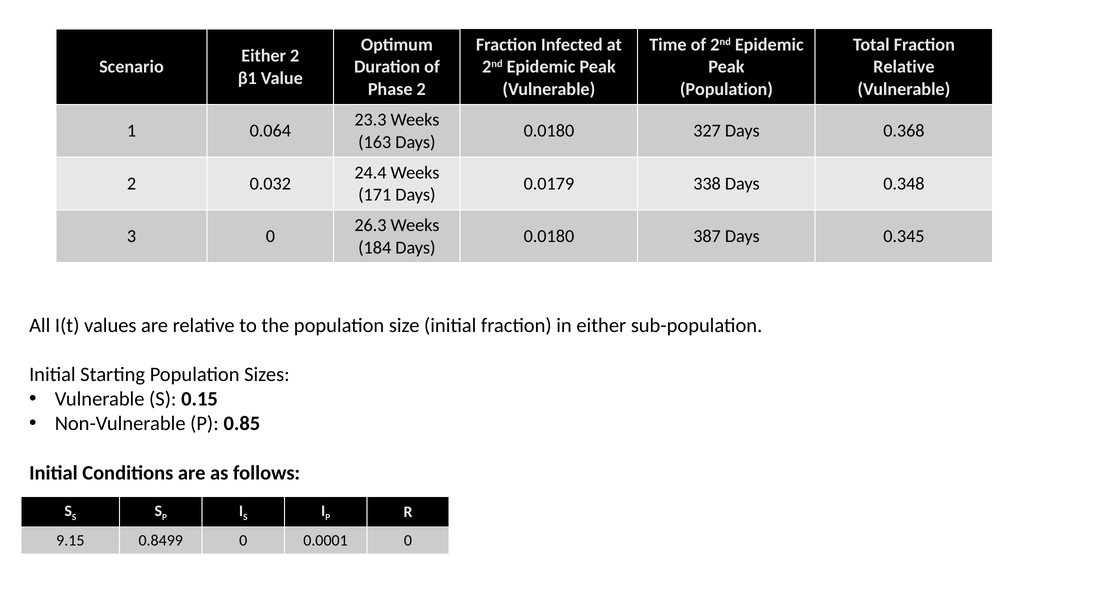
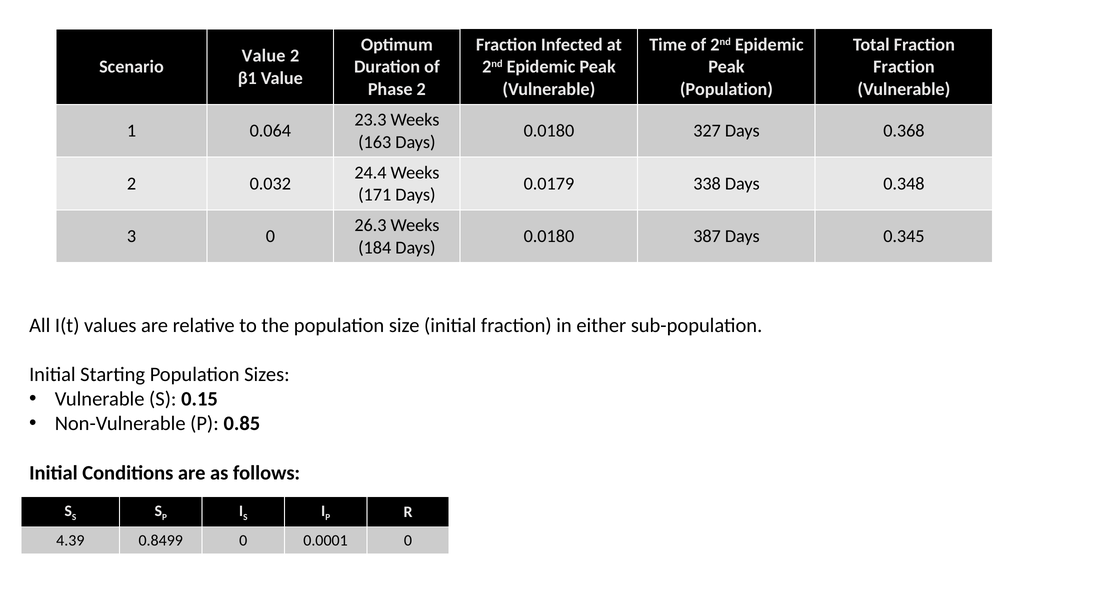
Either at (264, 56): Either -> Value
Relative at (904, 67): Relative -> Fraction
9.15: 9.15 -> 4.39
